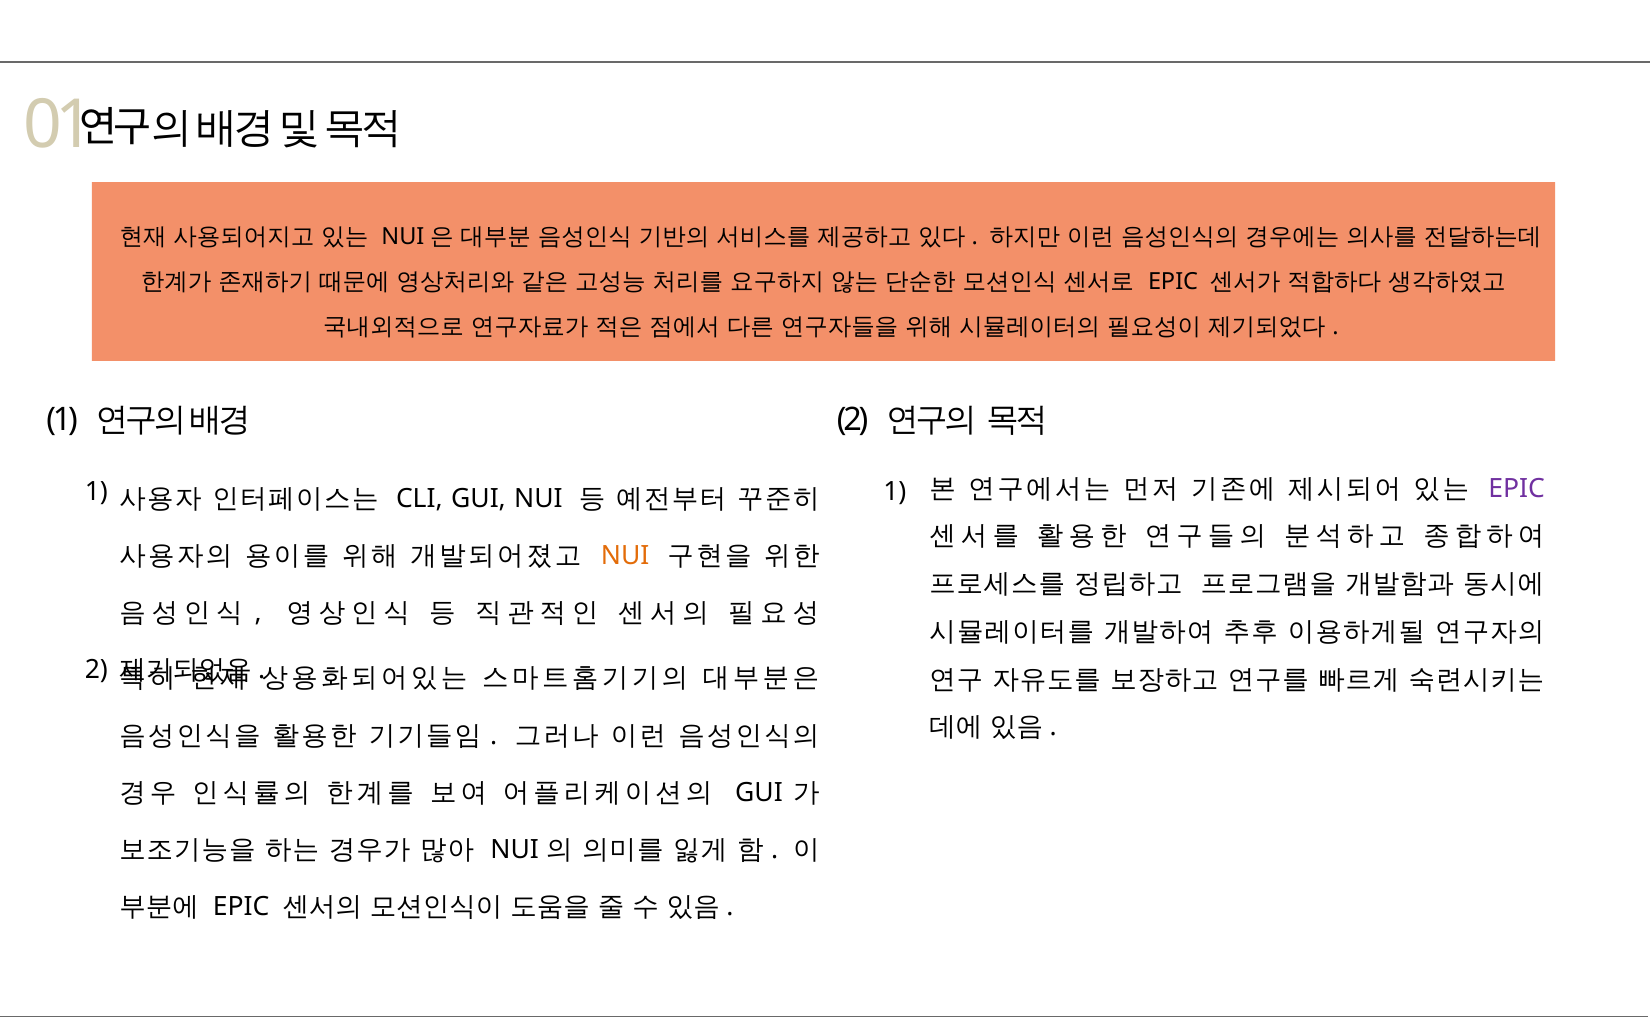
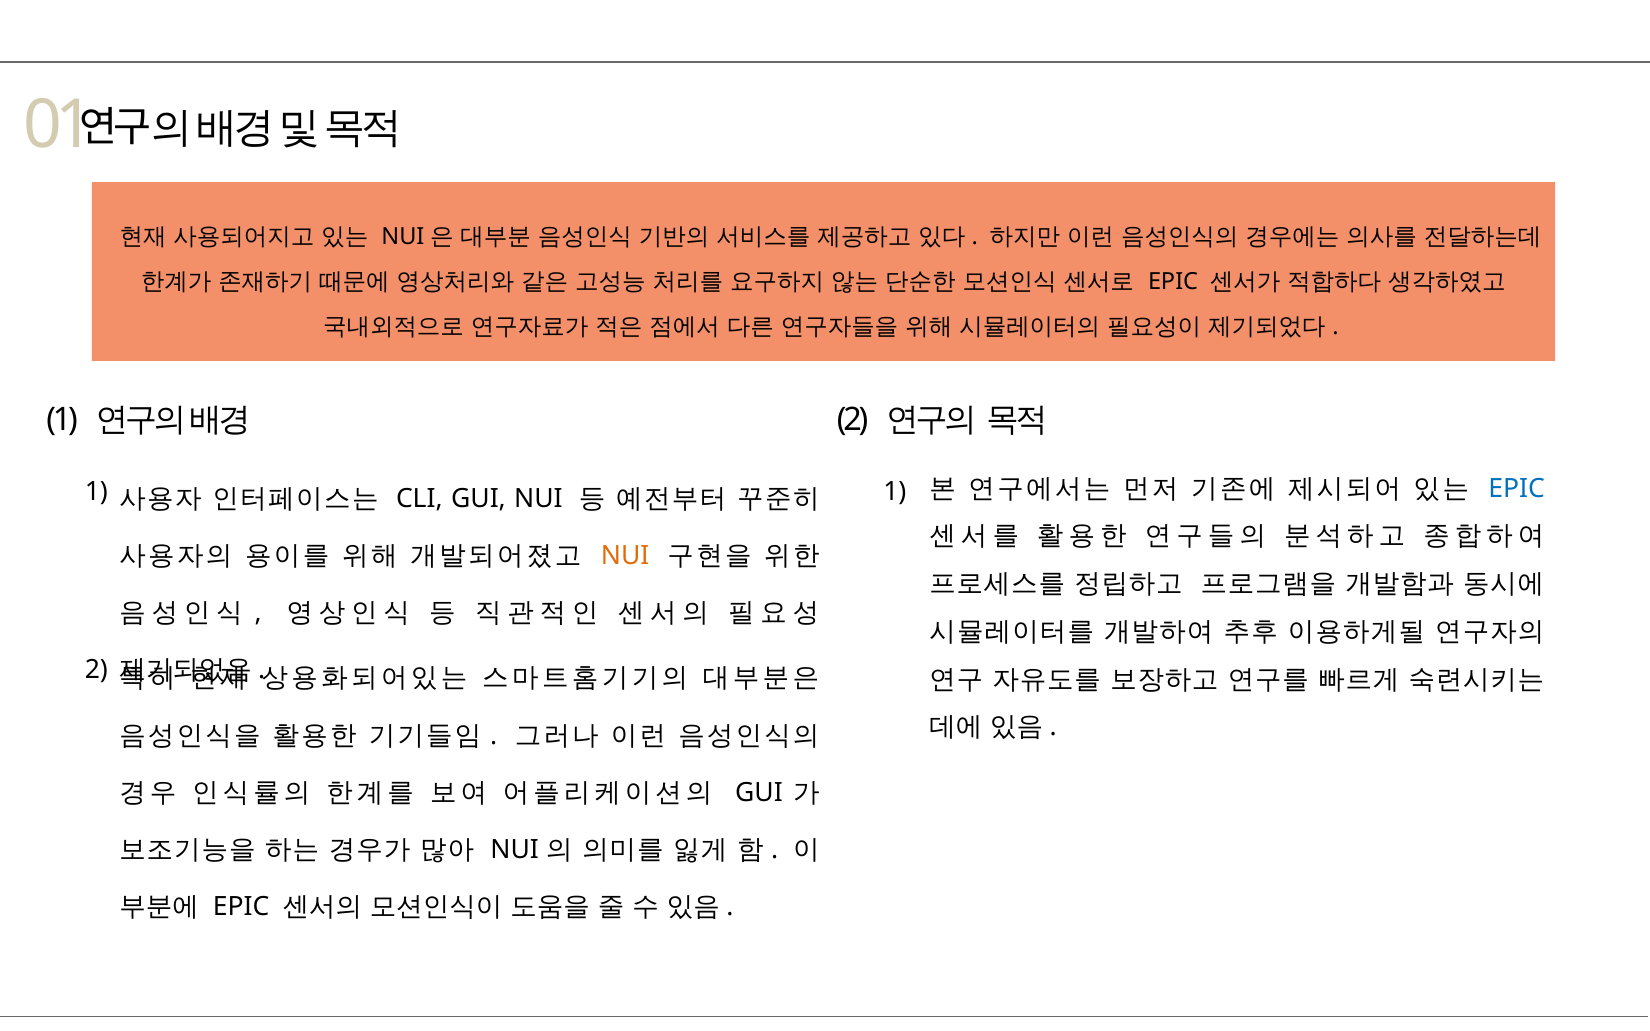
EPIC at (1517, 488) colour: purple -> blue
